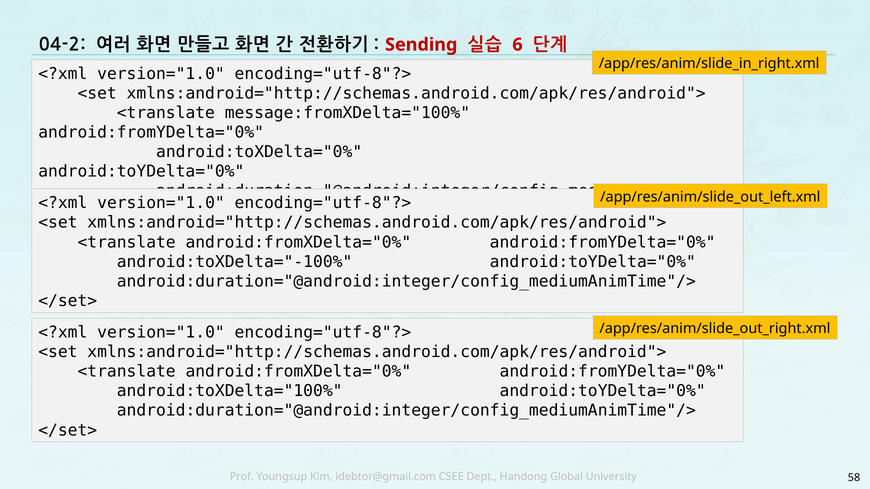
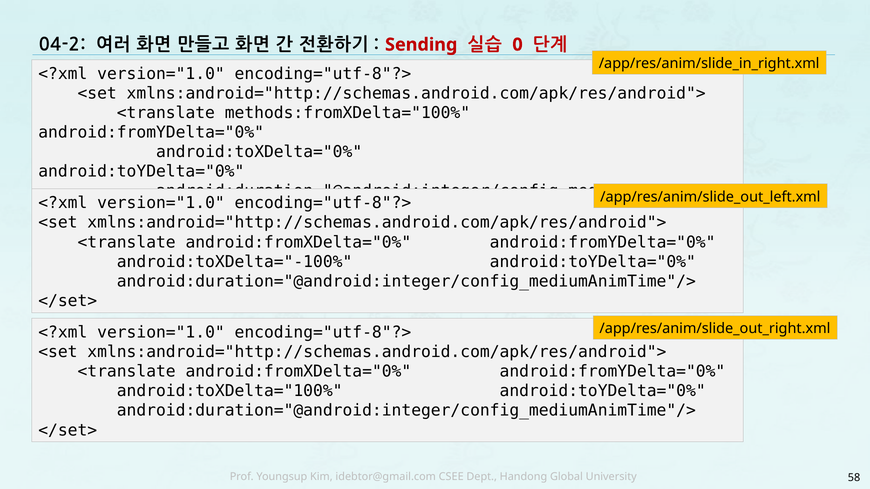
6: 6 -> 0
message:fromXDelta="100%: message:fromXDelta="100% -> methods:fromXDelta="100%
